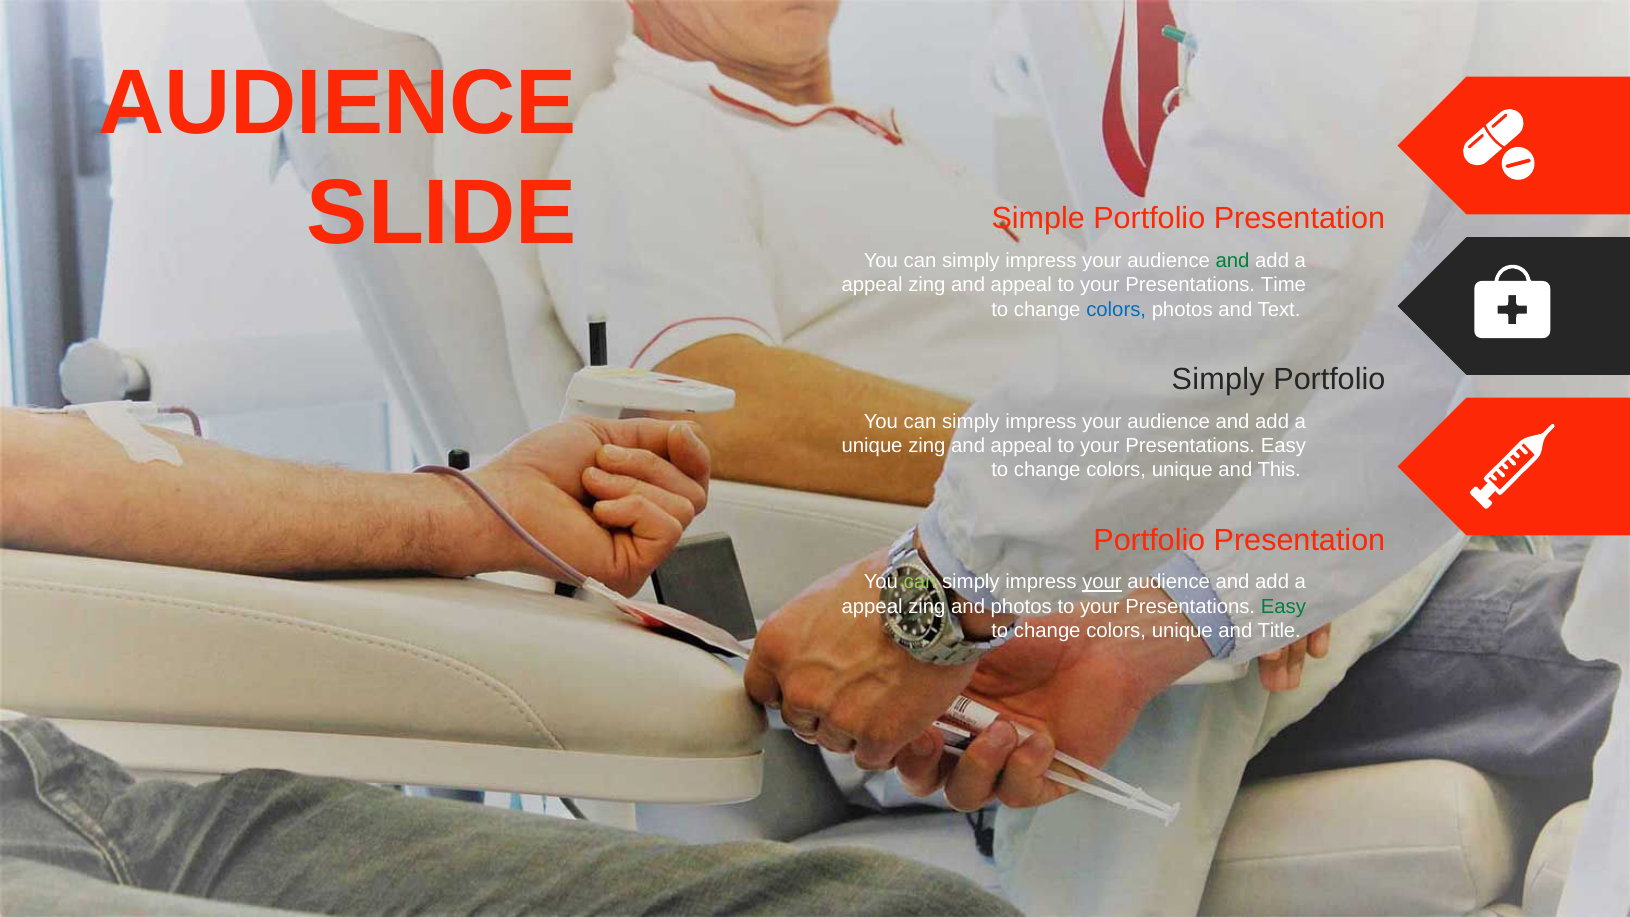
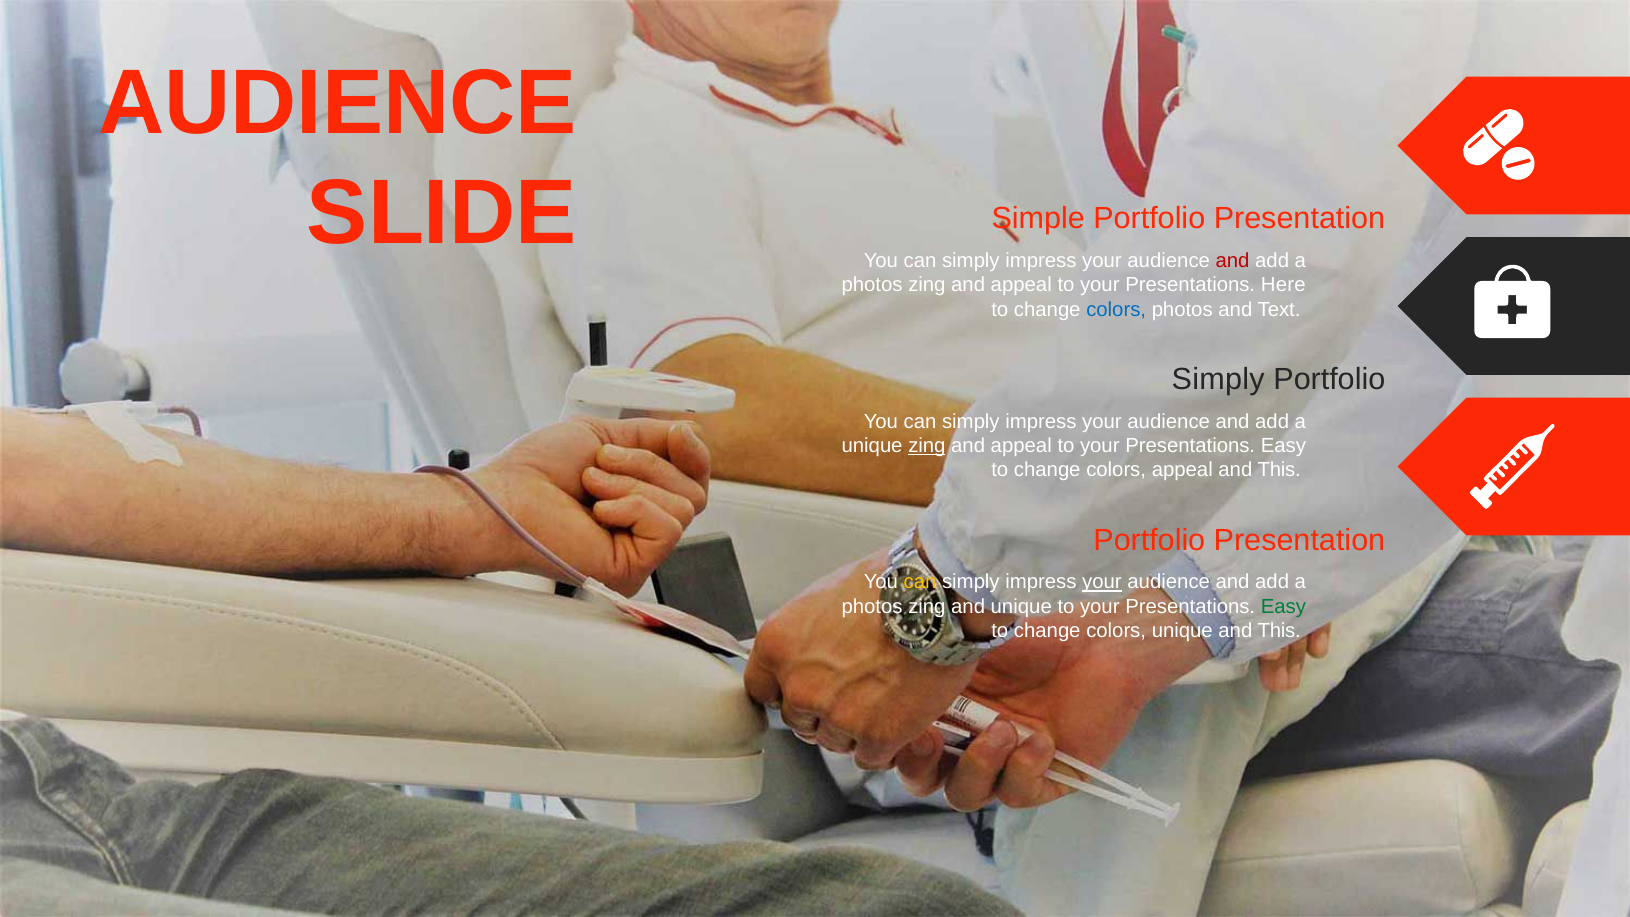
and at (1233, 260) colour: green -> red
appeal at (872, 285): appeal -> photos
Time: Time -> Here
zing at (927, 446) underline: none -> present
unique at (1182, 470): unique -> appeal
can at (920, 582) colour: light green -> yellow
appeal at (872, 607): appeal -> photos
and photos: photos -> unique
Title at (1279, 631): Title -> This
